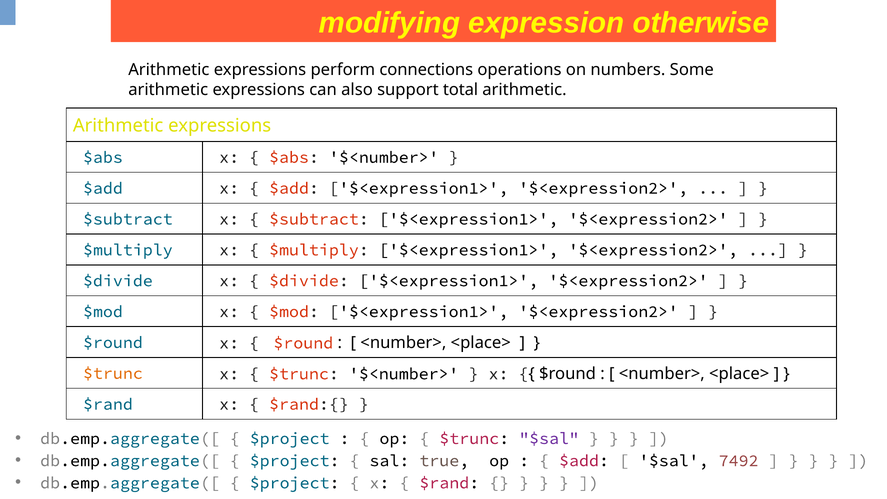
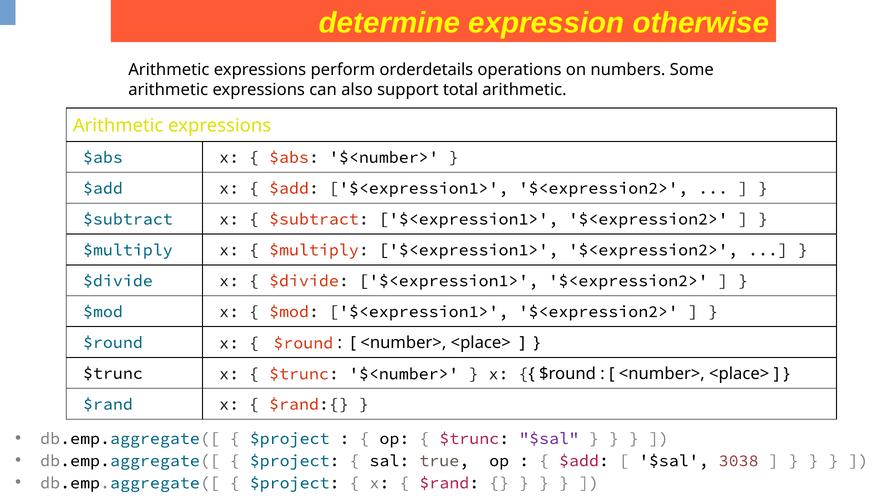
modifying: modifying -> determine
connections: connections -> orderdetails
$trunc at (113, 373) colour: orange -> black
7492: 7492 -> 3038
